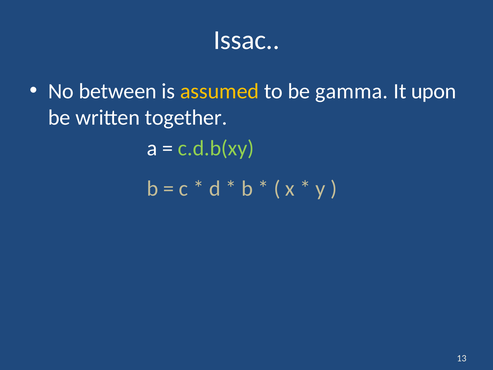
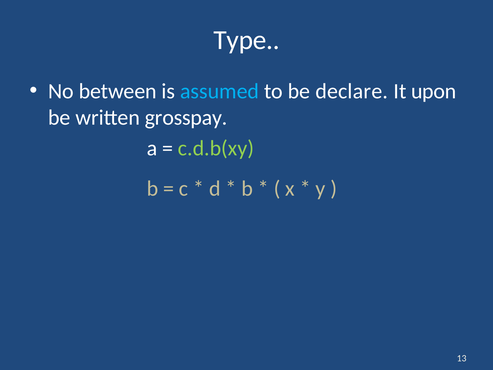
Issac: Issac -> Type
assumed colour: yellow -> light blue
gamma: gamma -> declare
together: together -> grosspay
